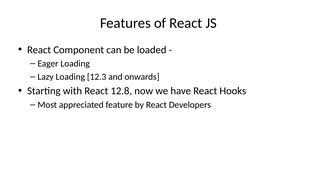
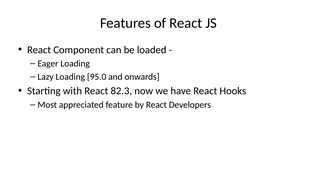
12.3: 12.3 -> 95.0
12.8: 12.8 -> 82.3
